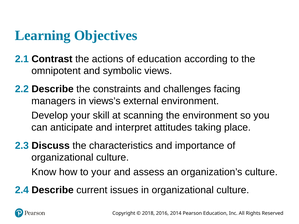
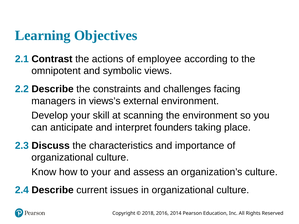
of education: education -> employee
attitudes: attitudes -> founders
